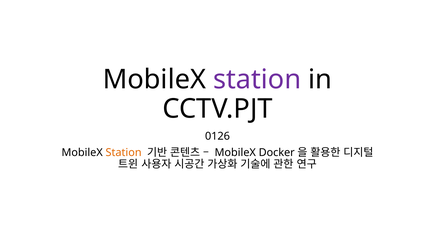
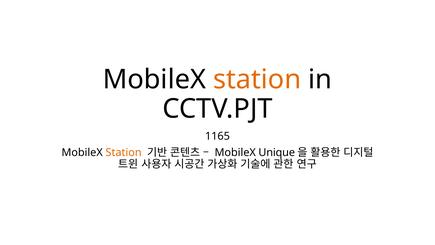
station at (257, 79) colour: purple -> orange
0126: 0126 -> 1165
Docker: Docker -> Unique
